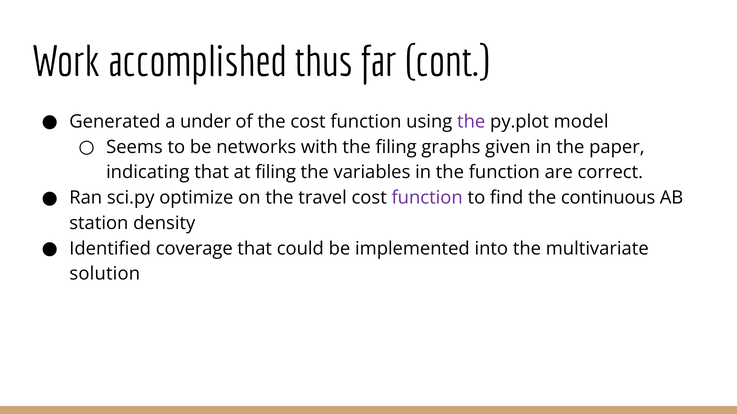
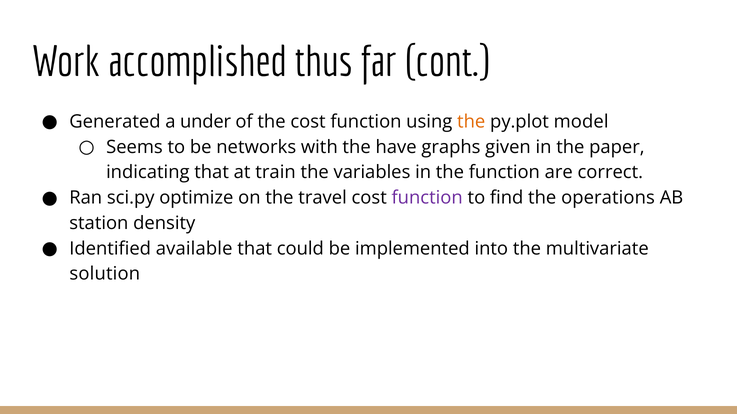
the at (471, 122) colour: purple -> orange
the filing: filing -> have
at filing: filing -> train
continuous: continuous -> operations
coverage: coverage -> available
